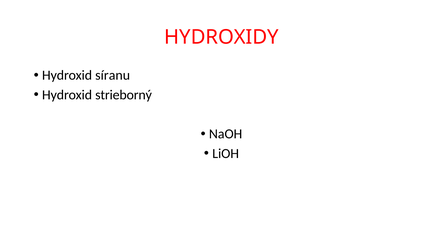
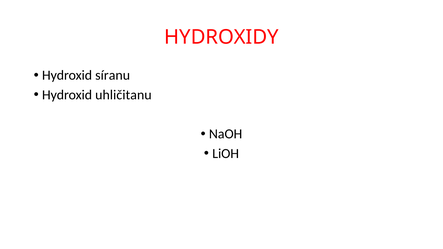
strieborný: strieborný -> uhličitanu
